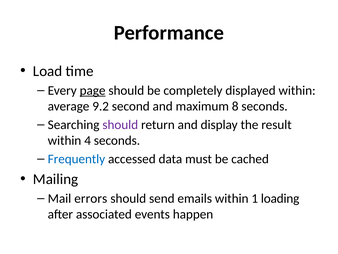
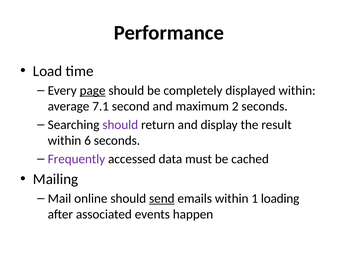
9.2: 9.2 -> 7.1
8: 8 -> 2
4: 4 -> 6
Frequently colour: blue -> purple
errors: errors -> online
send underline: none -> present
